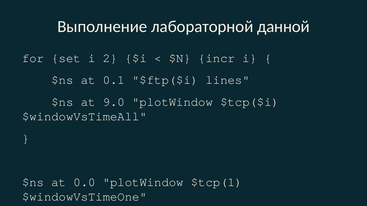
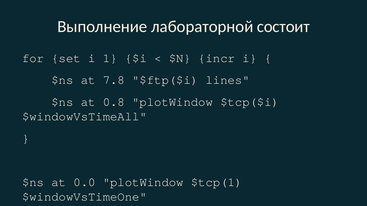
данной: данной -> состоит
2: 2 -> 1
0.1: 0.1 -> 7.8
9.0: 9.0 -> 0.8
